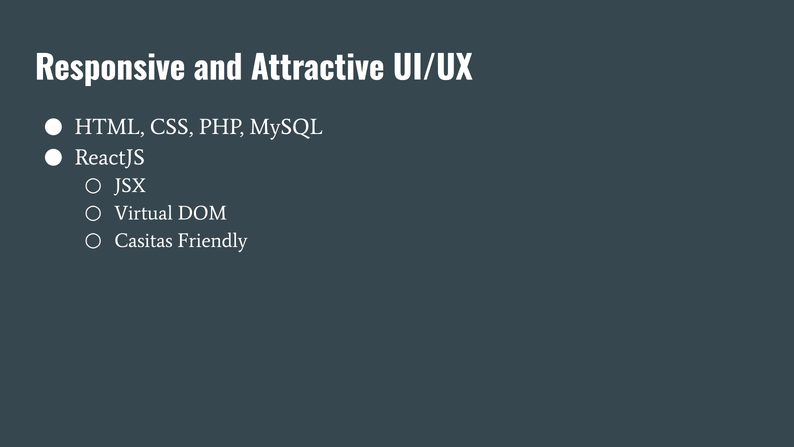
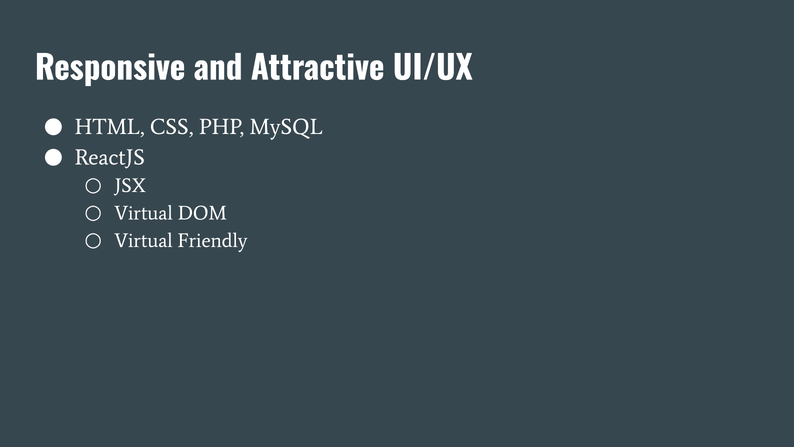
Casitas at (144, 241): Casitas -> Virtual
